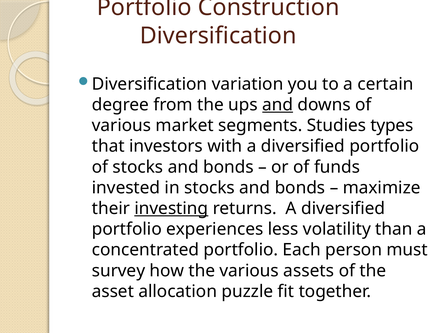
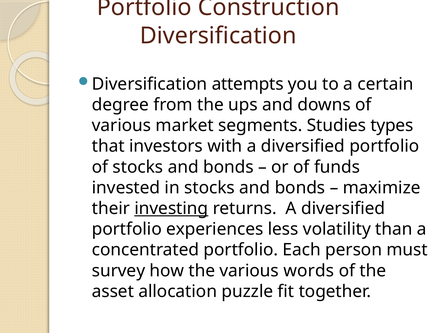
variation: variation -> attempts
and at (278, 105) underline: present -> none
assets: assets -> words
